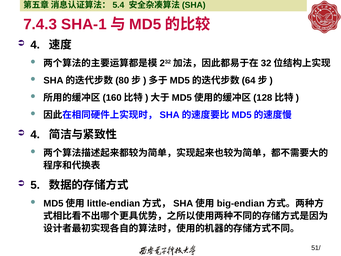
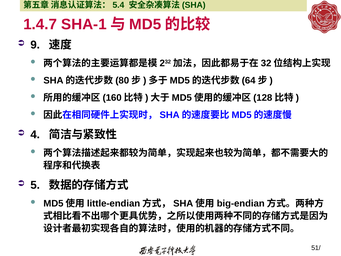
7.4.3: 7.4.3 -> 1.4.7
4 at (35, 45): 4 -> 9
